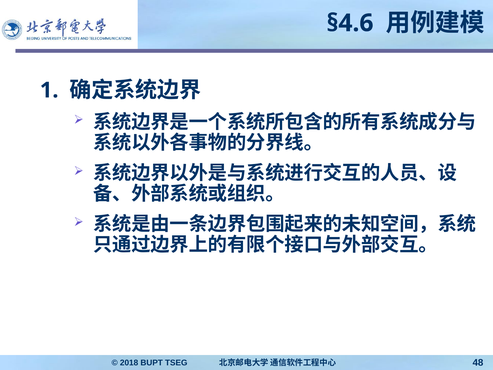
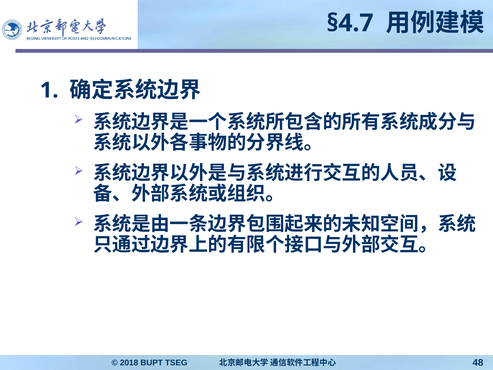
§4.6: §4.6 -> §4.7
